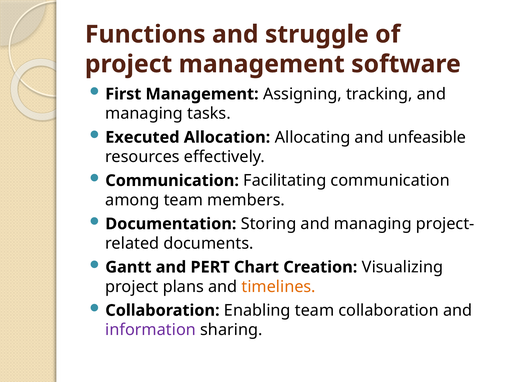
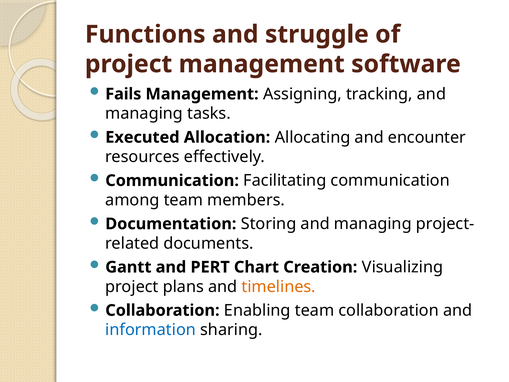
First: First -> Fails
unfeasible: unfeasible -> encounter
information colour: purple -> blue
